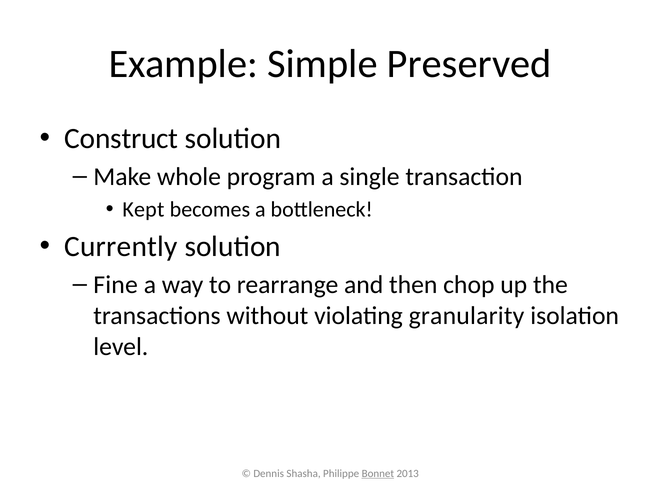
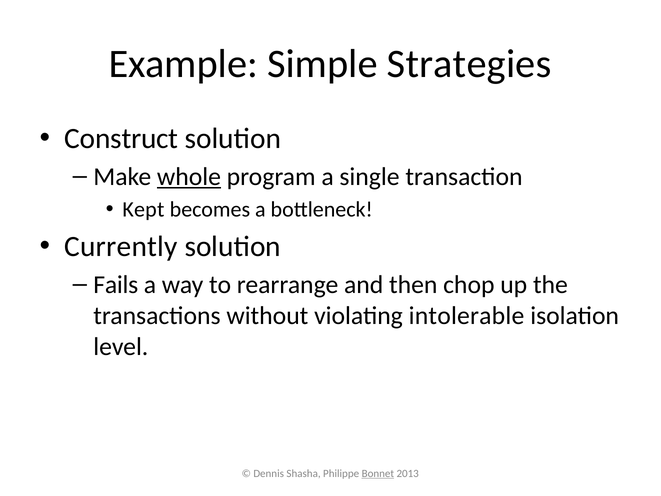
Preserved: Preserved -> Strategies
whole underline: none -> present
Fine: Fine -> Fails
granularity: granularity -> intolerable
